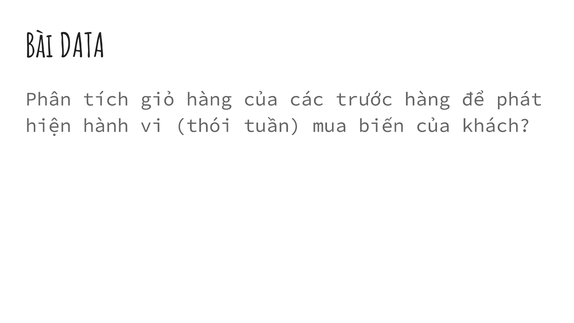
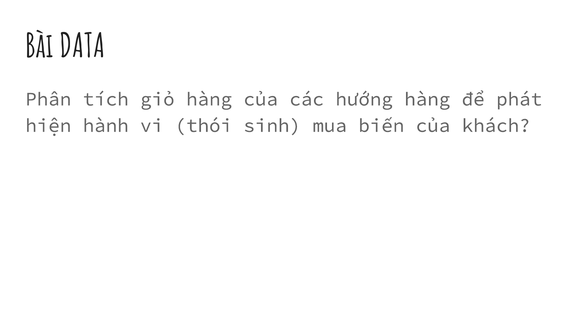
trước: trước -> hướng
tuần: tuần -> sinh
